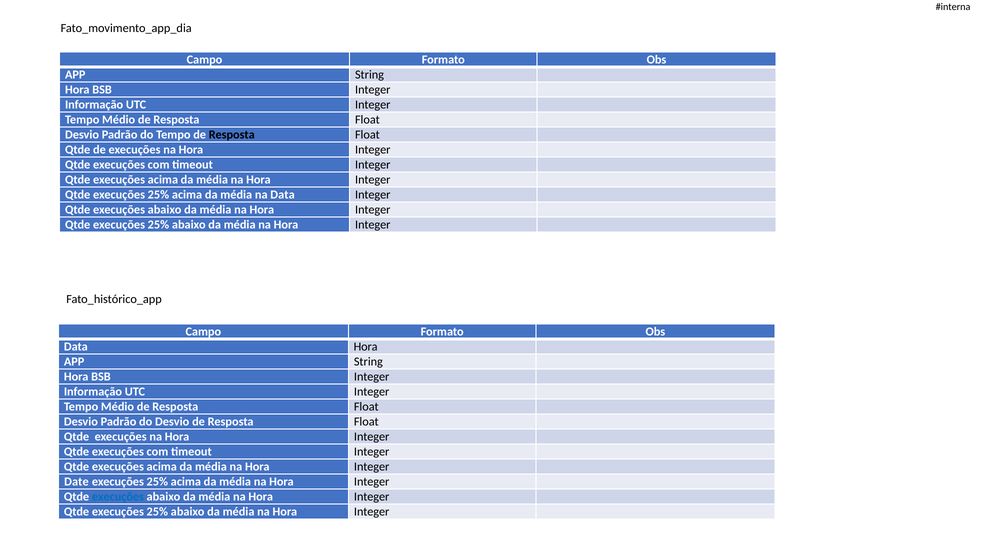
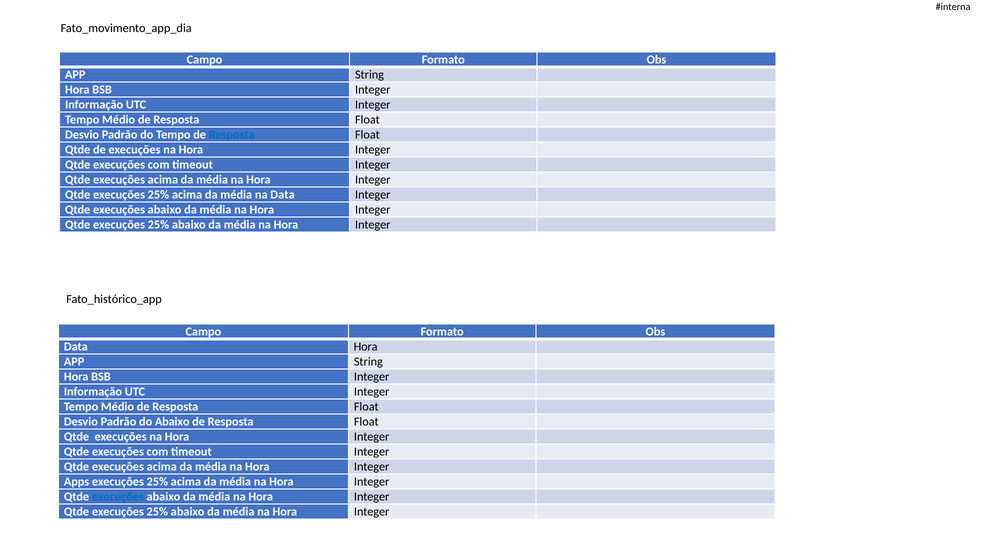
Resposta at (232, 135) colour: black -> blue
do Desvio: Desvio -> Abaixo
Date: Date -> Apps
